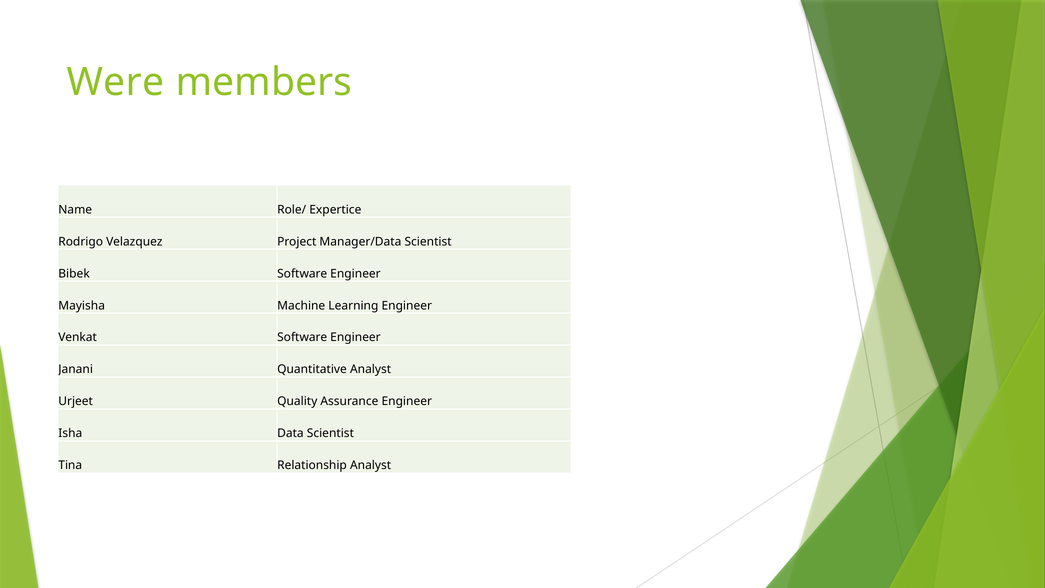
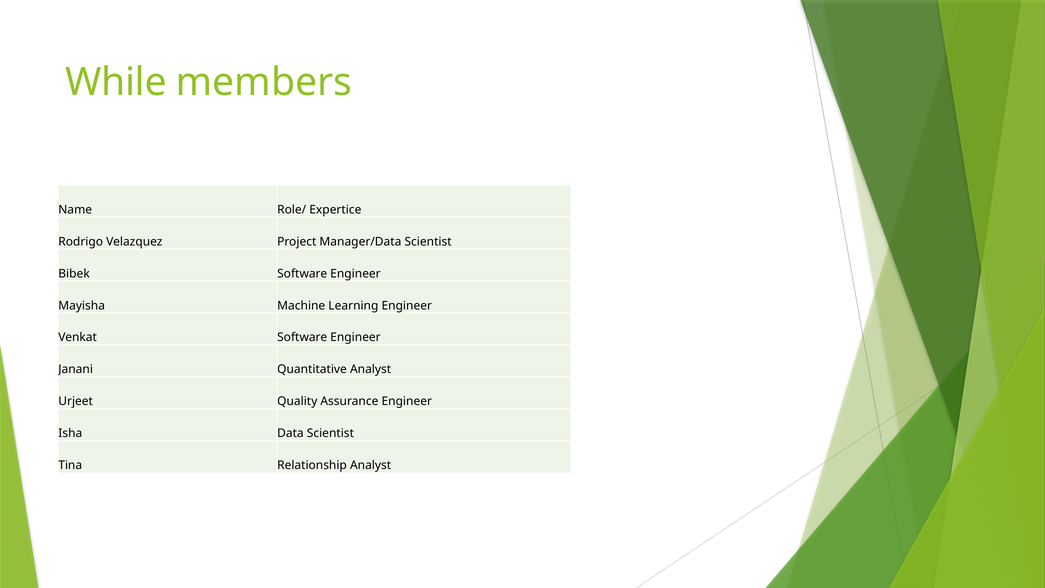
Were: Were -> While
